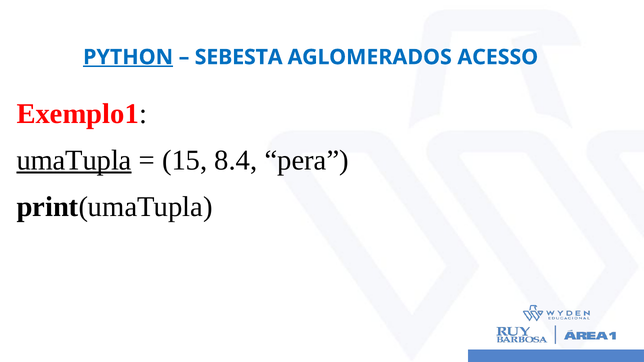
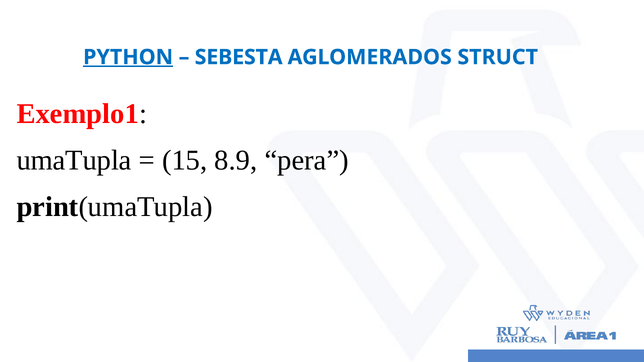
ACESSO: ACESSO -> STRUCT
umaTupla underline: present -> none
8.4: 8.4 -> 8.9
